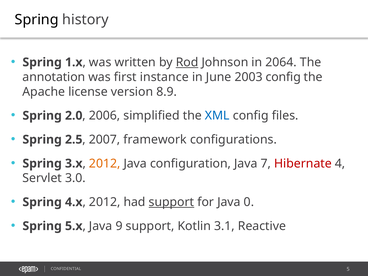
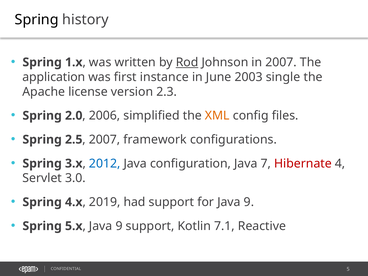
in 2064: 2064 -> 2007
annotation: annotation -> application
2003 config: config -> single
8.9: 8.9 -> 2.3
XML colour: blue -> orange
2012 at (105, 163) colour: orange -> blue
2012 at (105, 202): 2012 -> 2019
support at (171, 202) underline: present -> none
for Java 0: 0 -> 9
3.1: 3.1 -> 7.1
